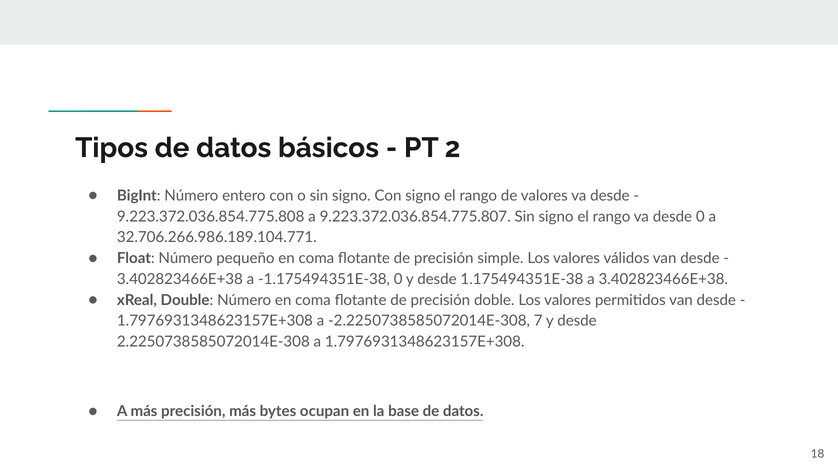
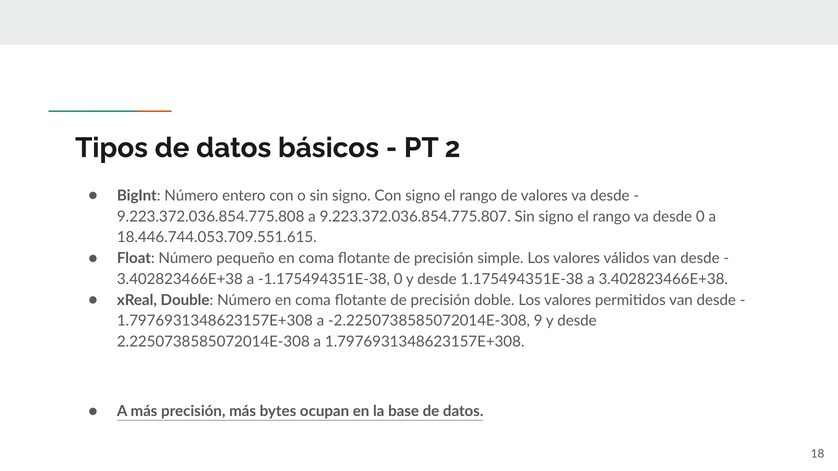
32.706.266.986.189.104.771: 32.706.266.986.189.104.771 -> 18.446.744.053.709.551.615
7: 7 -> 9
